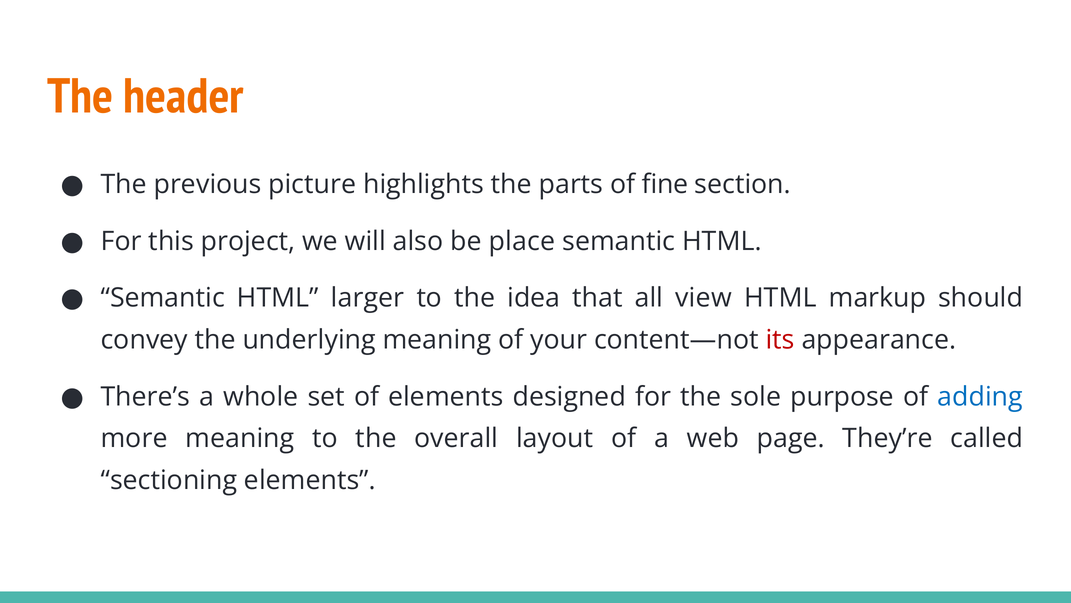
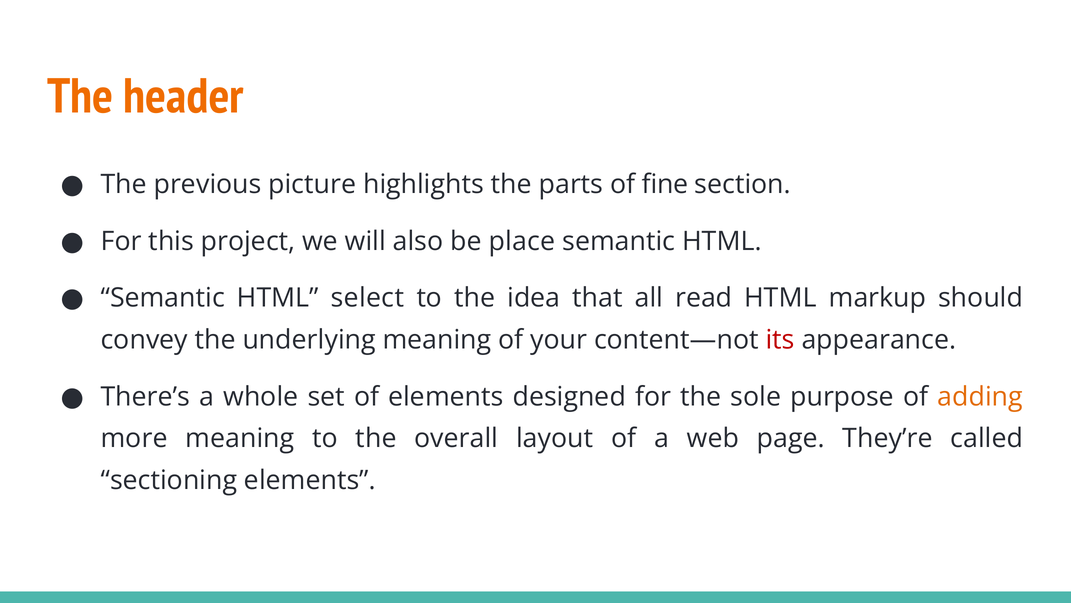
larger: larger -> select
view: view -> read
adding colour: blue -> orange
